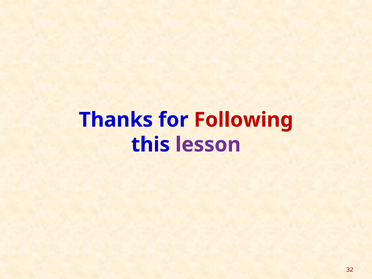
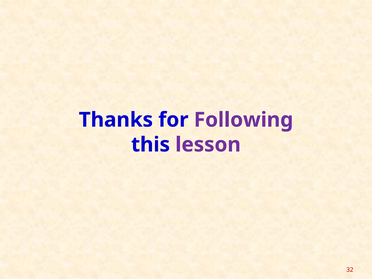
Following colour: red -> purple
